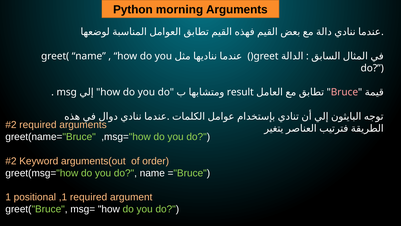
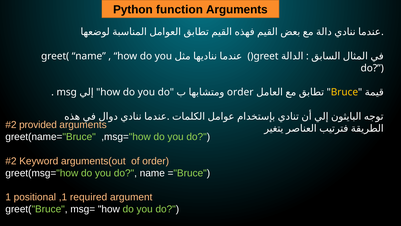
morning: morning -> function
result at (240, 92): result -> order
Bruce colour: pink -> yellow
required at (38, 125): required -> provided
